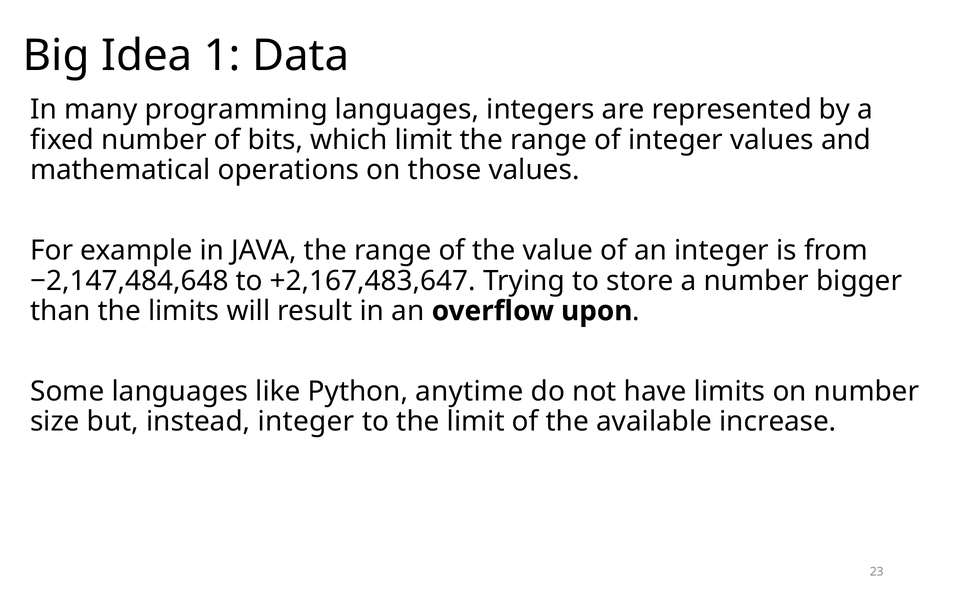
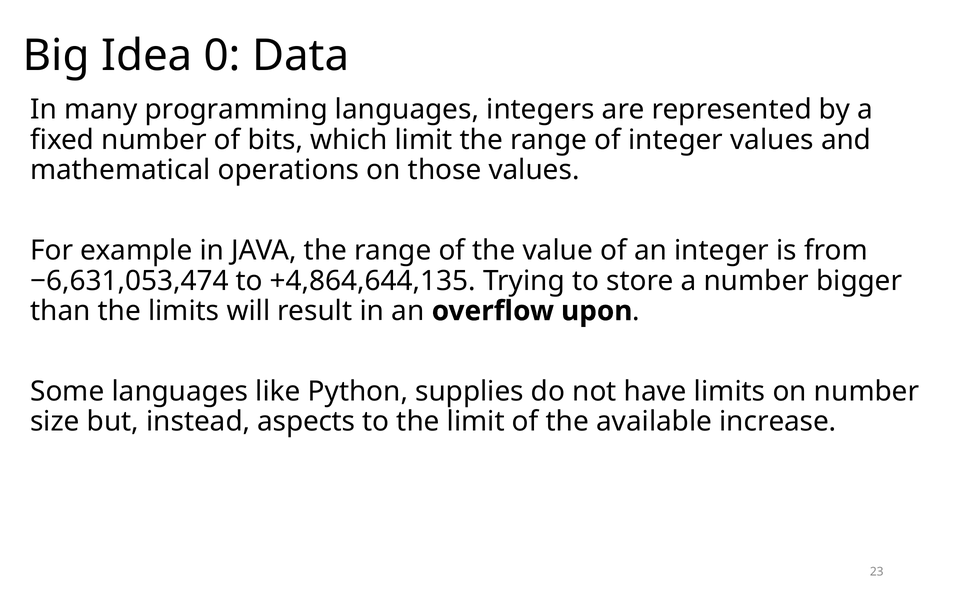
1: 1 -> 0
−2,147,484,648: −2,147,484,648 -> −6,631,053,474
+2,167,483,647: +2,167,483,647 -> +4,864,644,135
anytime: anytime -> supplies
instead integer: integer -> aspects
